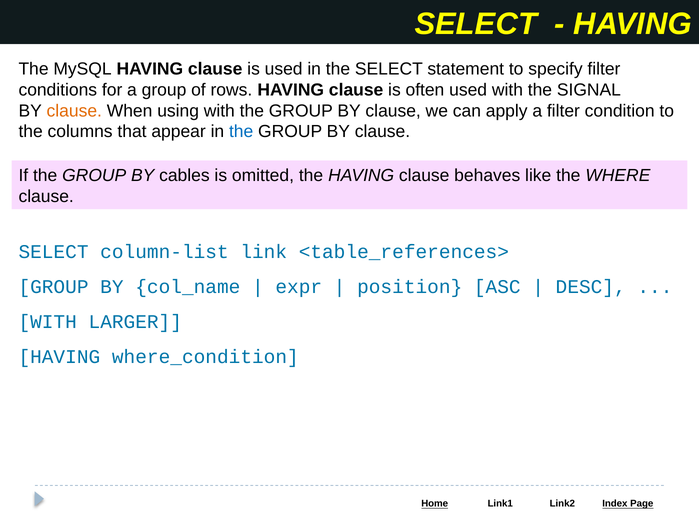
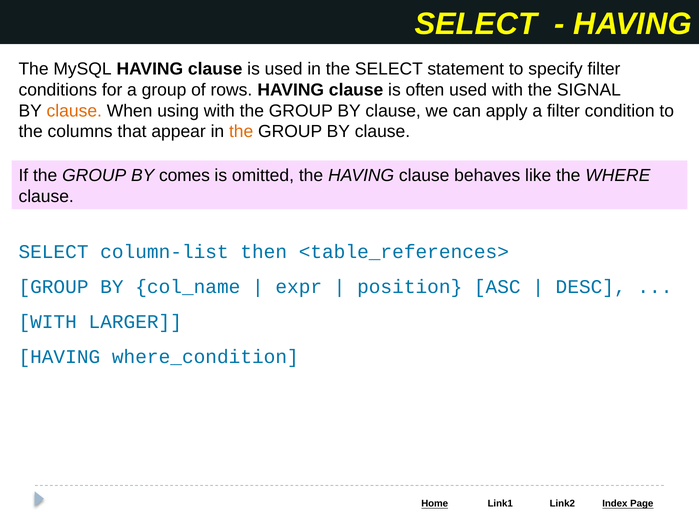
the at (241, 132) colour: blue -> orange
cables: cables -> comes
link: link -> then
